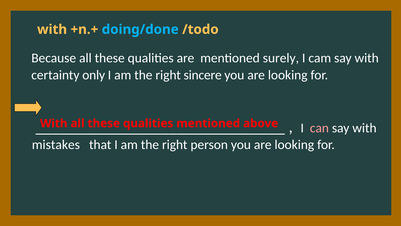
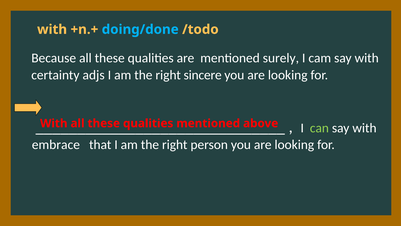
only: only -> adjs
can colour: pink -> light green
mistakes: mistakes -> embrace
